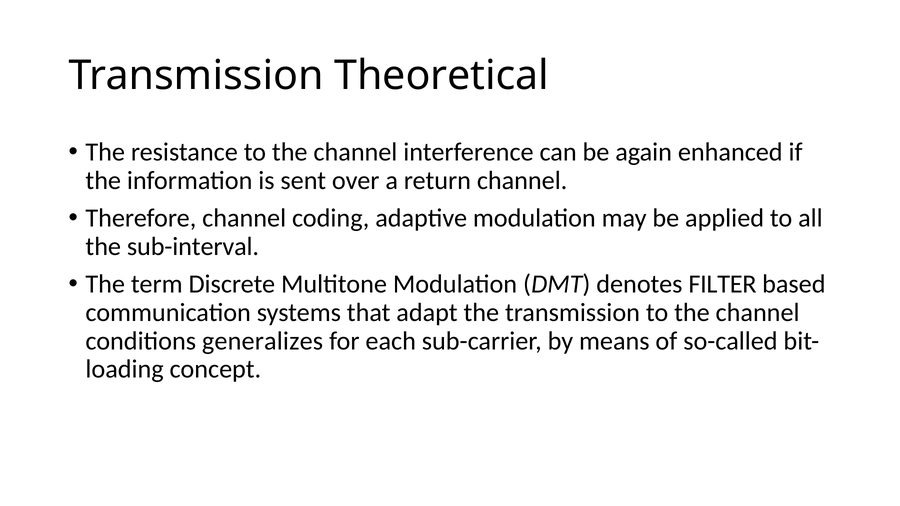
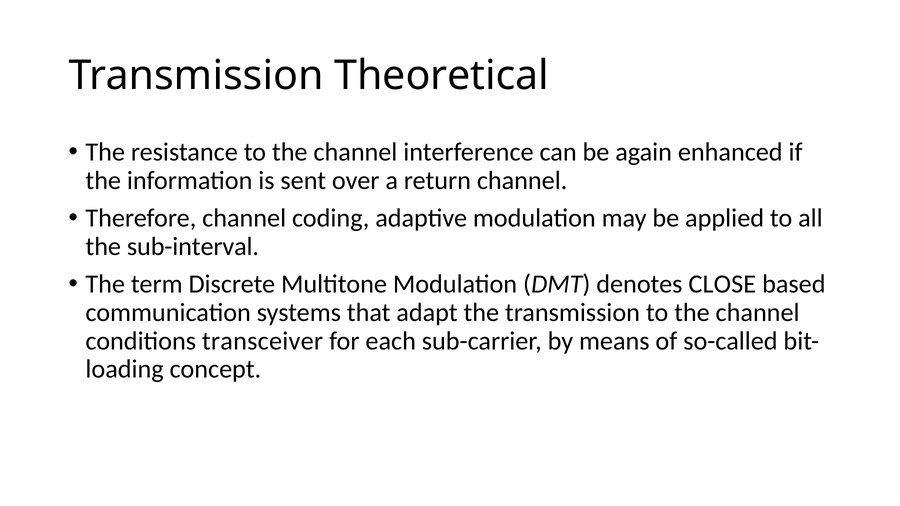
FILTER: FILTER -> CLOSE
generalizes: generalizes -> transceiver
